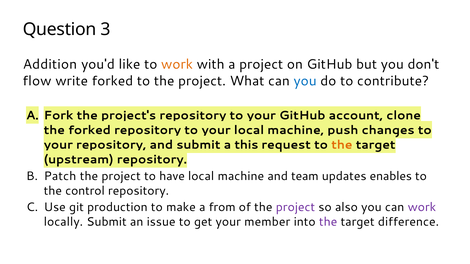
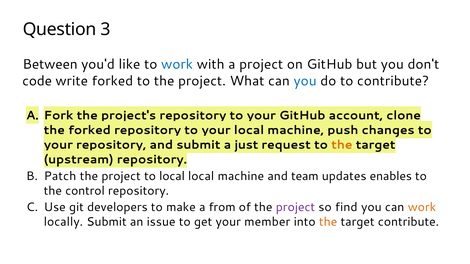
Addition: Addition -> Between
work at (177, 65) colour: orange -> blue
flow: flow -> code
this: this -> just
to have: have -> local
production: production -> developers
also: also -> find
work at (422, 208) colour: purple -> orange
the at (328, 222) colour: purple -> orange
target difference: difference -> contribute
